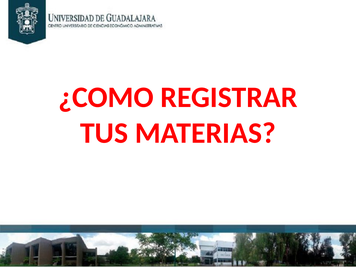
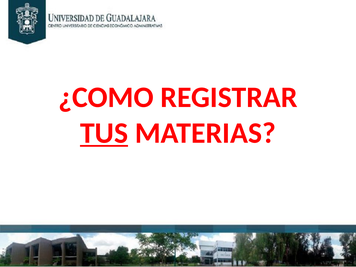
TUS at (104, 133) underline: none -> present
